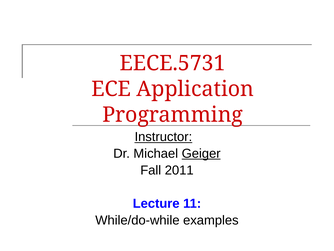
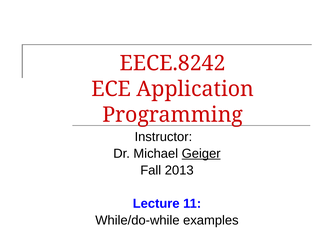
EECE.5731: EECE.5731 -> EECE.8242
Instructor underline: present -> none
2011: 2011 -> 2013
